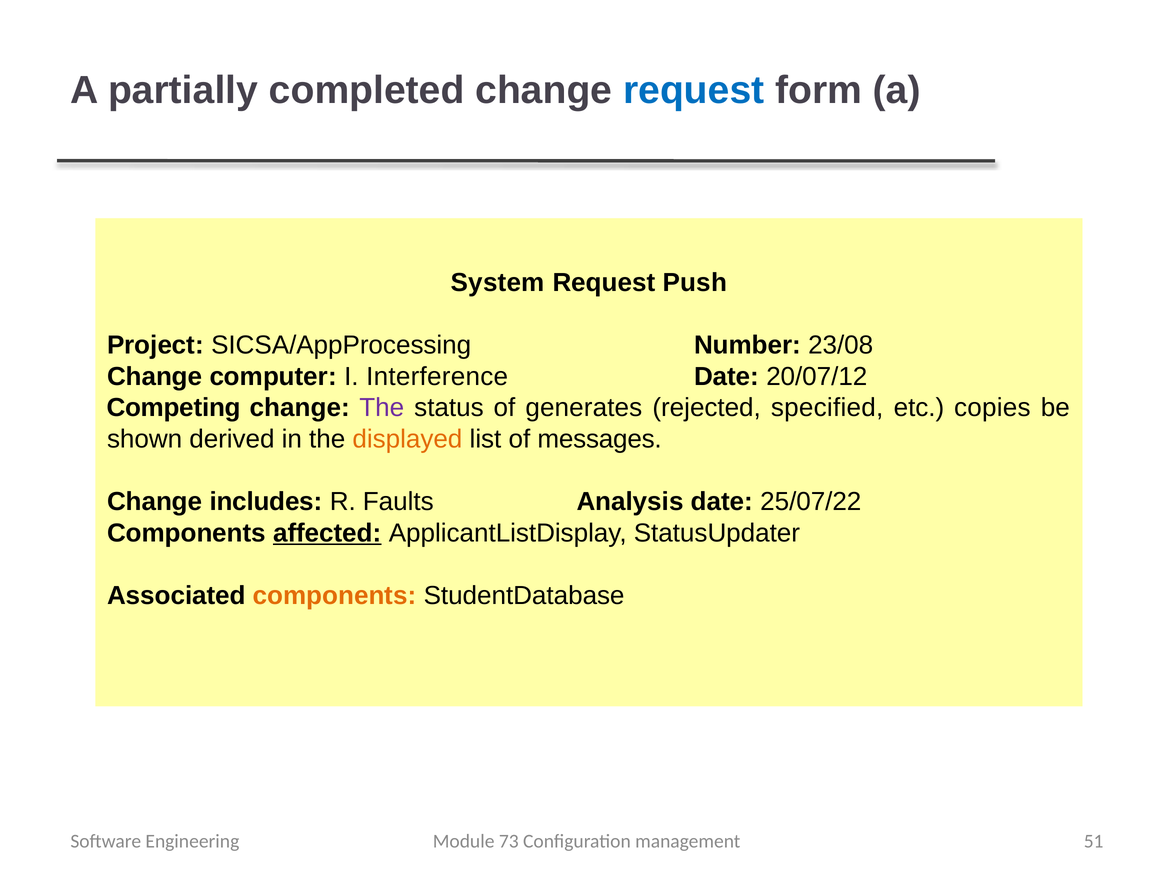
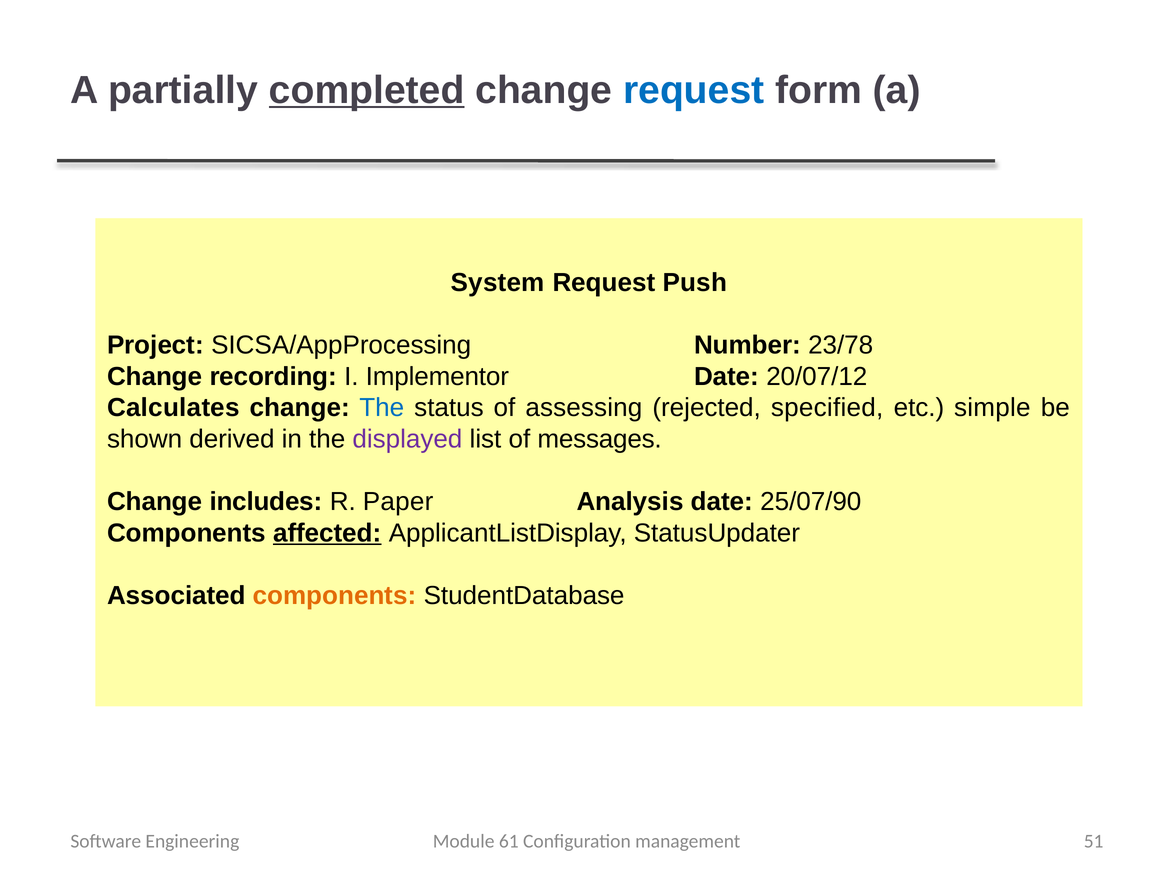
completed underline: none -> present
23/08: 23/08 -> 23/78
computer: computer -> recording
Interference: Interference -> Implementor
Competing: Competing -> Calculates
The at (382, 408) colour: purple -> blue
generates: generates -> assessing
copies: copies -> simple
displayed colour: orange -> purple
Faults: Faults -> Paper
25/07/22: 25/07/22 -> 25/07/90
73: 73 -> 61
